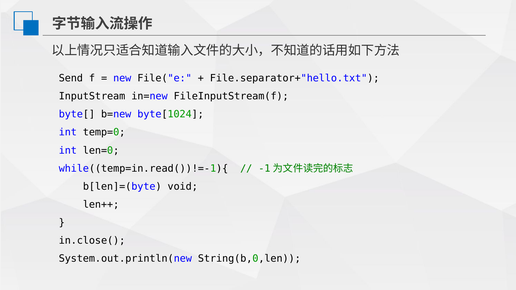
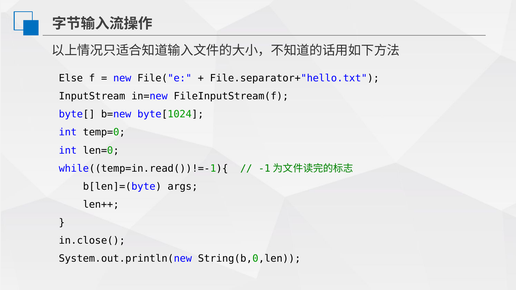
Send: Send -> Else
void: void -> args
